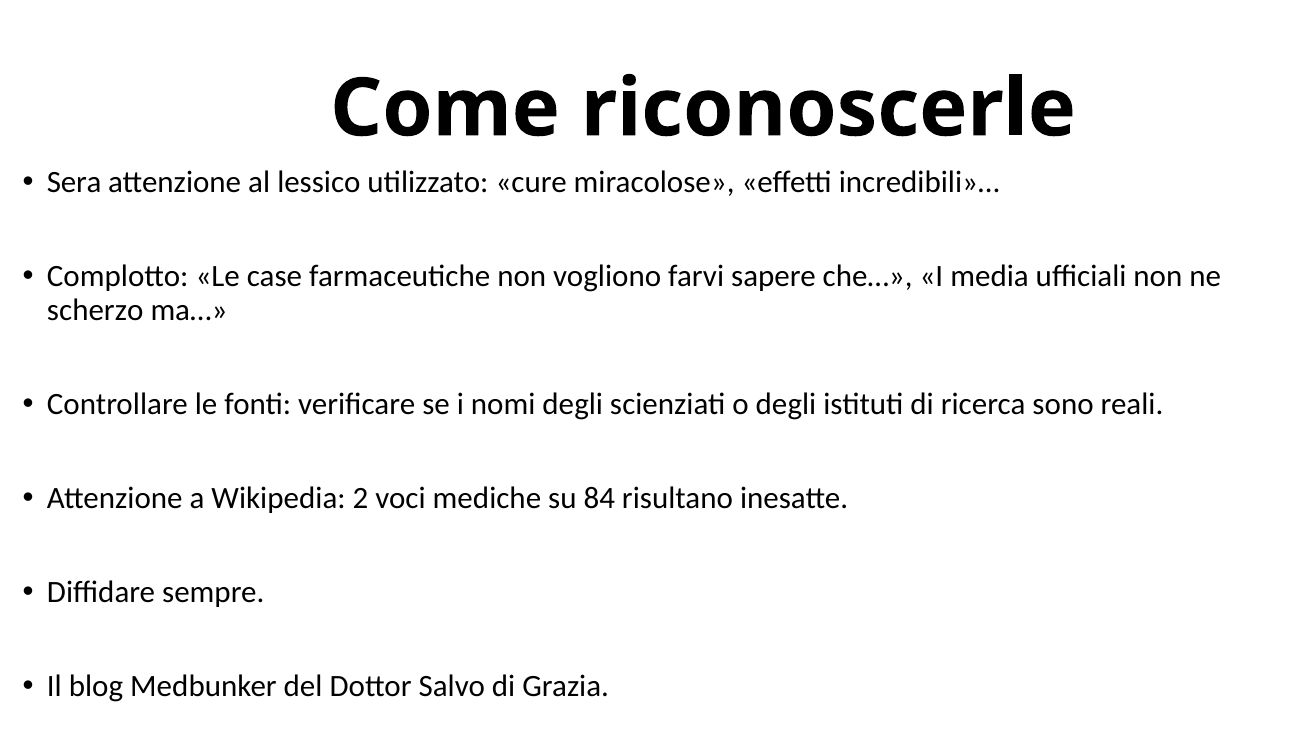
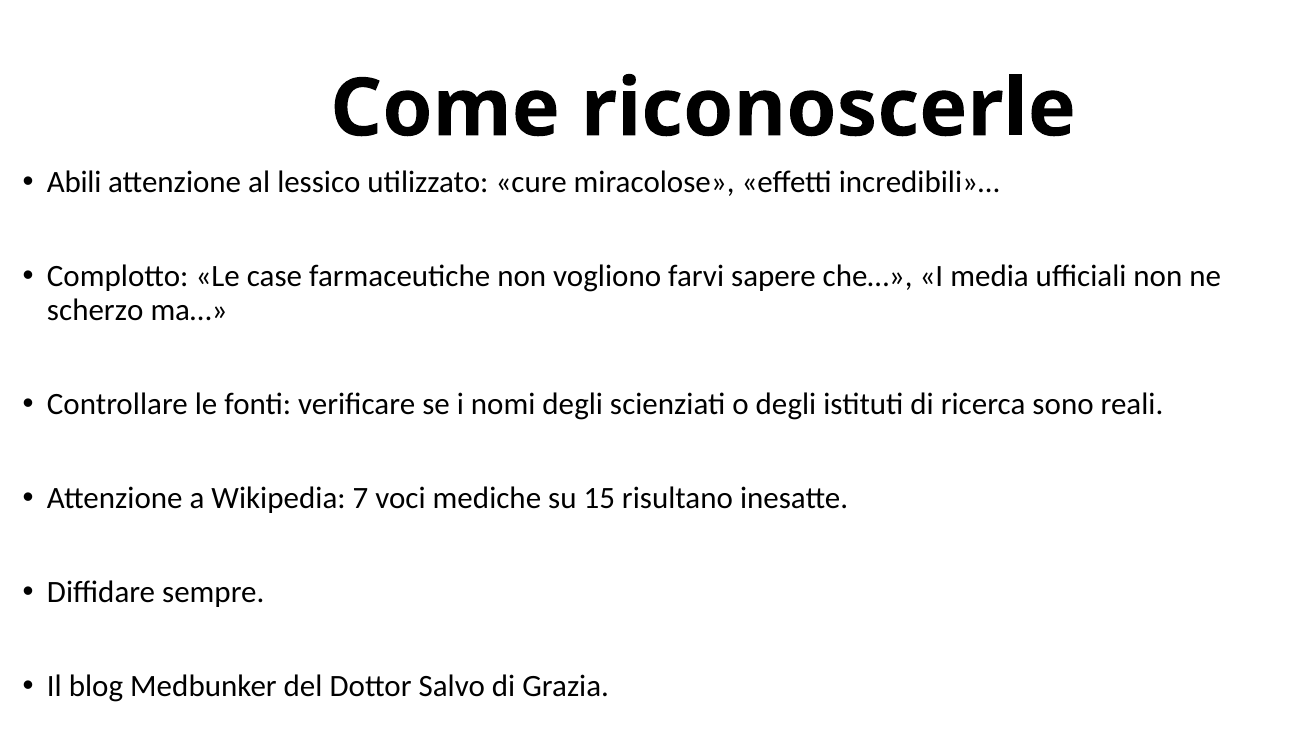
Sera: Sera -> Abili
2: 2 -> 7
84: 84 -> 15
